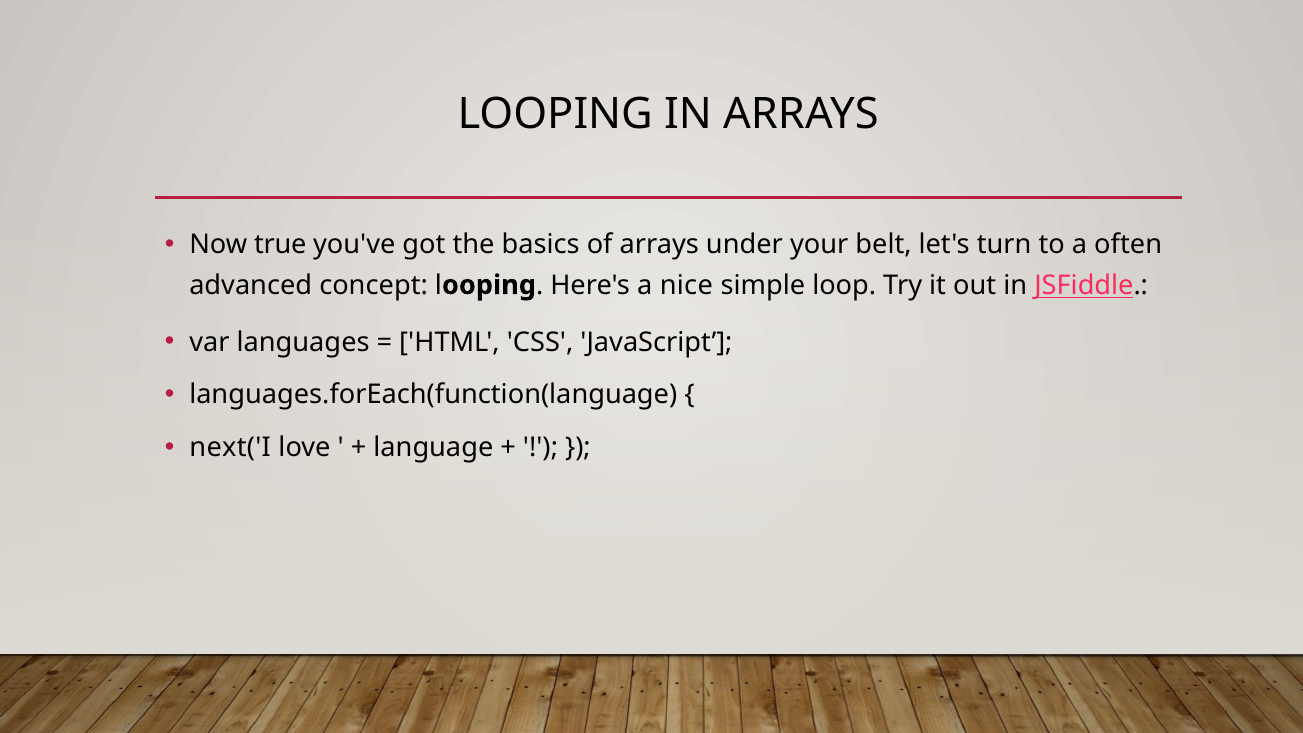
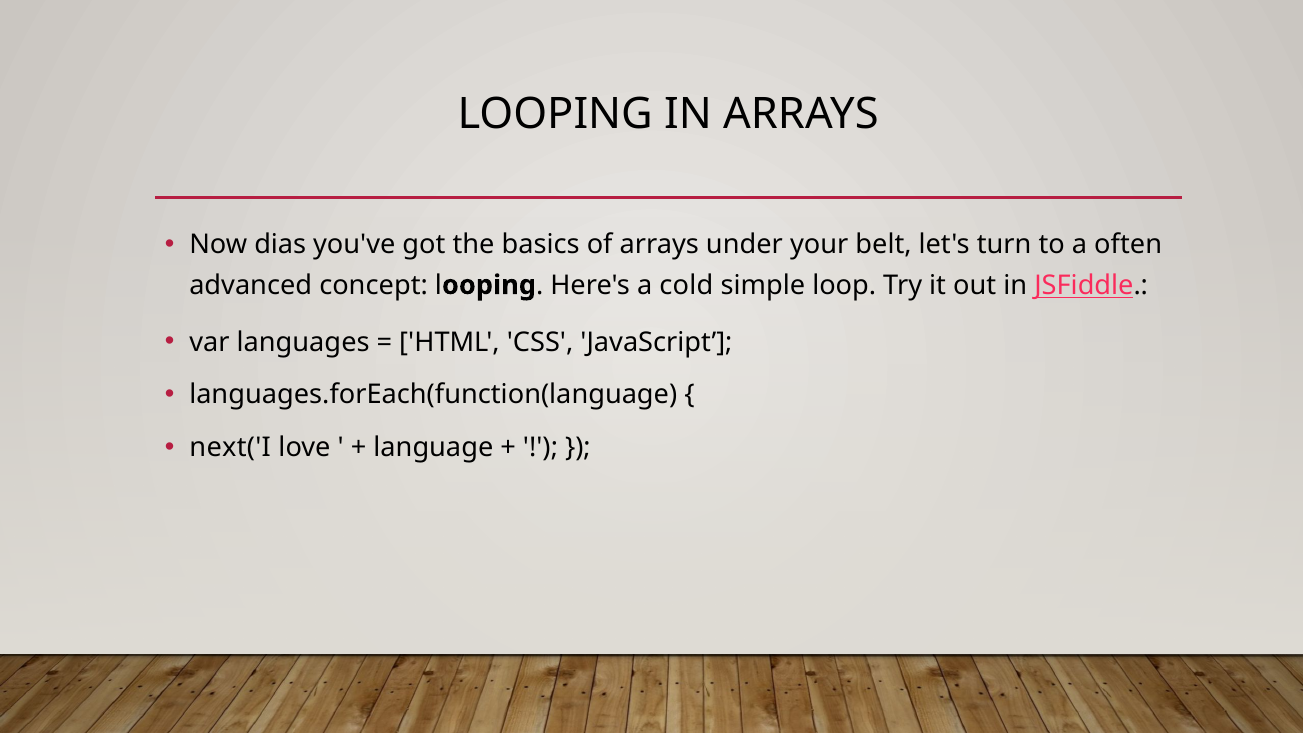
true: true -> dias
nice: nice -> cold
